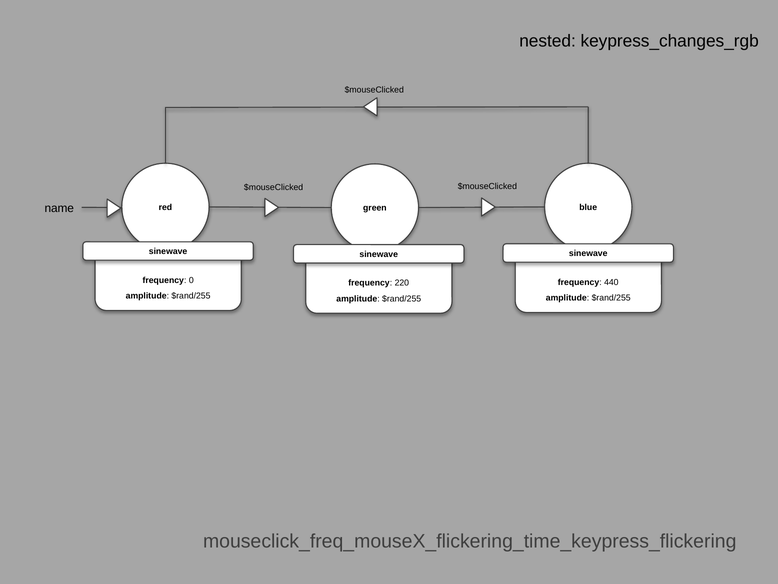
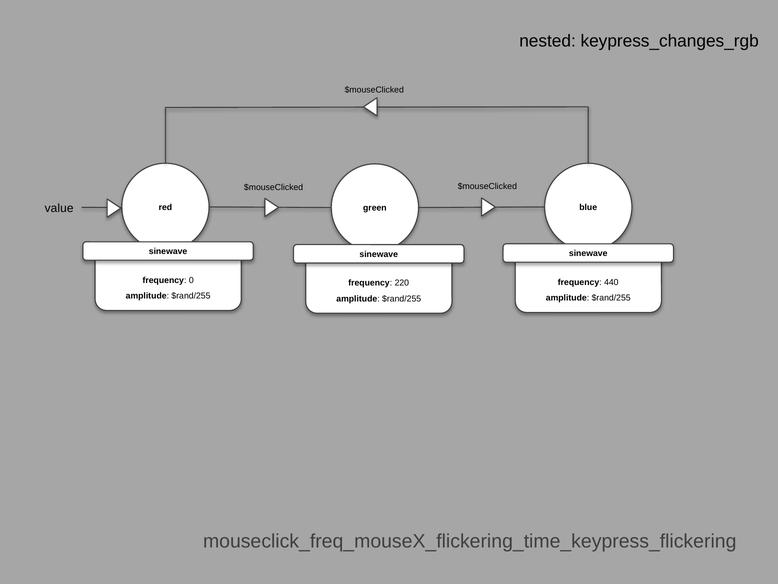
name: name -> value
